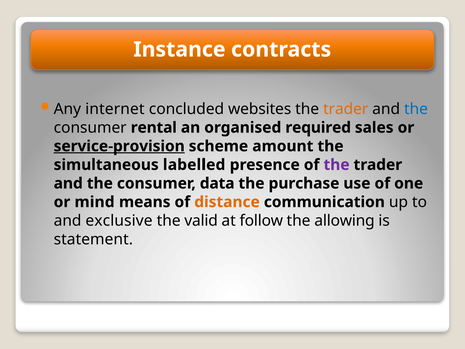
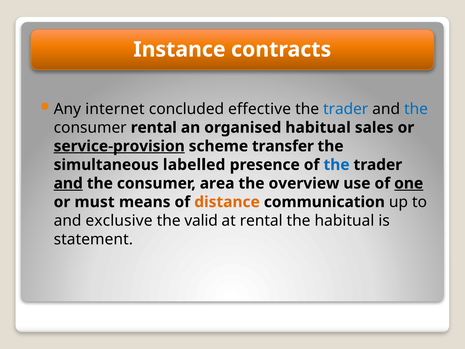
websites: websites -> effective
trader at (346, 109) colour: orange -> blue
organised required: required -> habitual
amount: amount -> transfer
the at (337, 165) colour: purple -> blue
and at (68, 183) underline: none -> present
data: data -> area
purchase: purchase -> overview
one underline: none -> present
mind: mind -> must
at follow: follow -> rental
the allowing: allowing -> habitual
